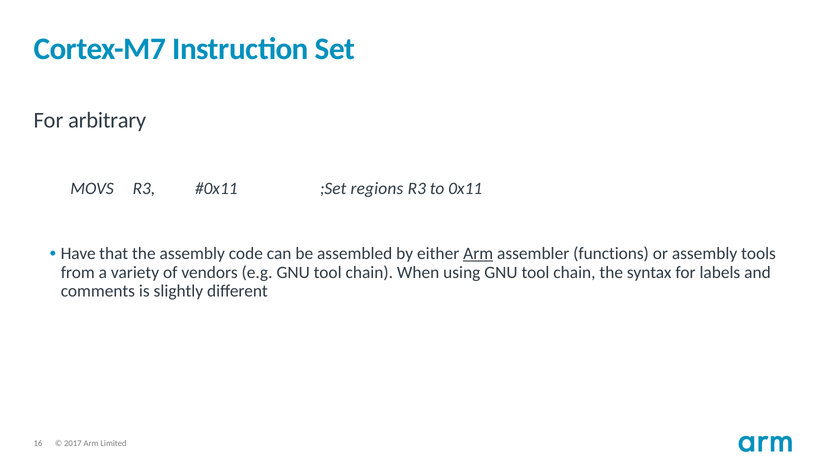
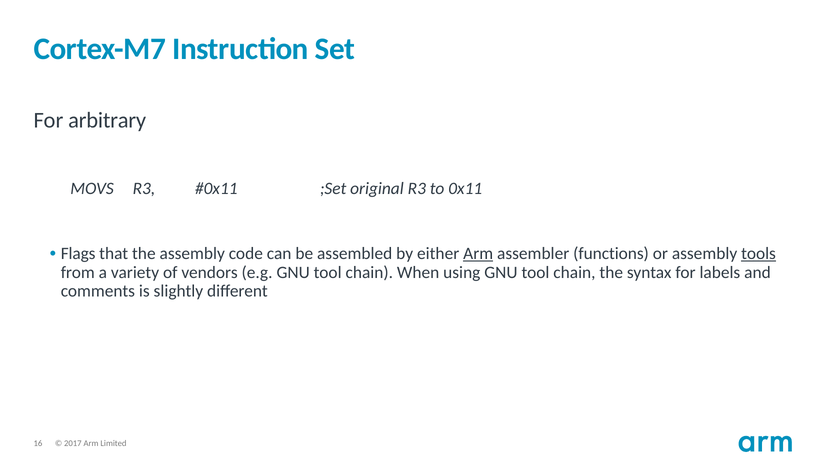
regions: regions -> original
Have: Have -> Flags
tools underline: none -> present
